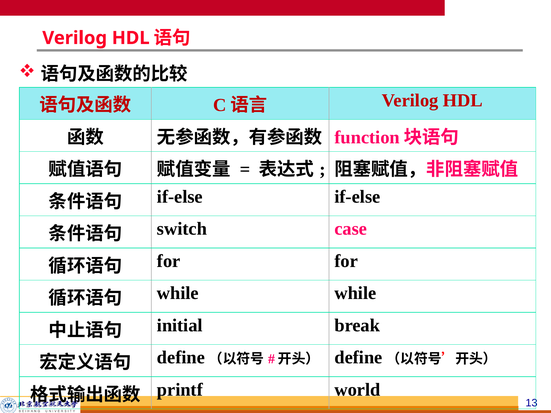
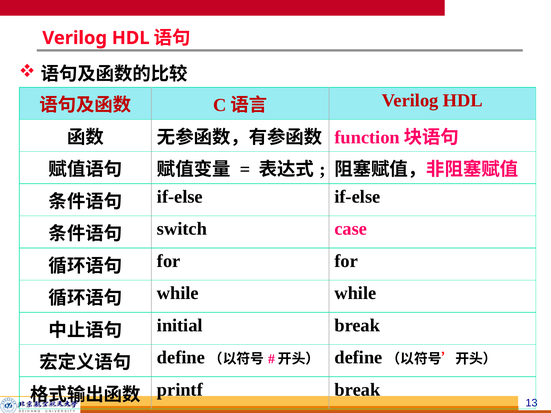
printf world: world -> break
